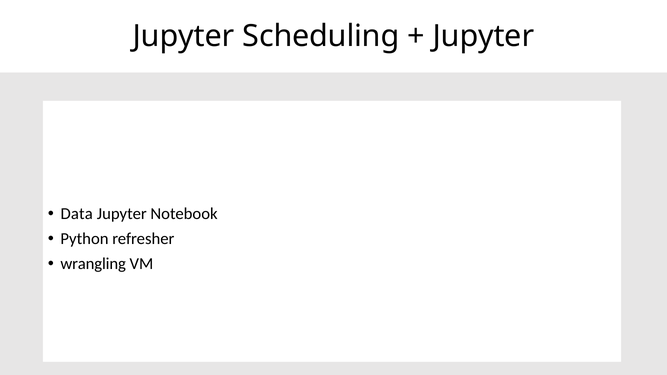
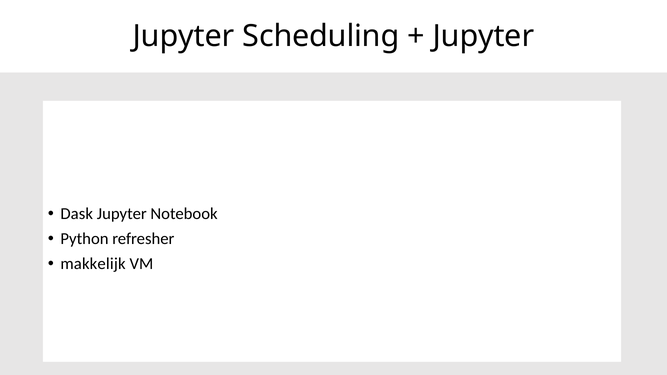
Data: Data -> Dask
wrangling: wrangling -> makkelijk
